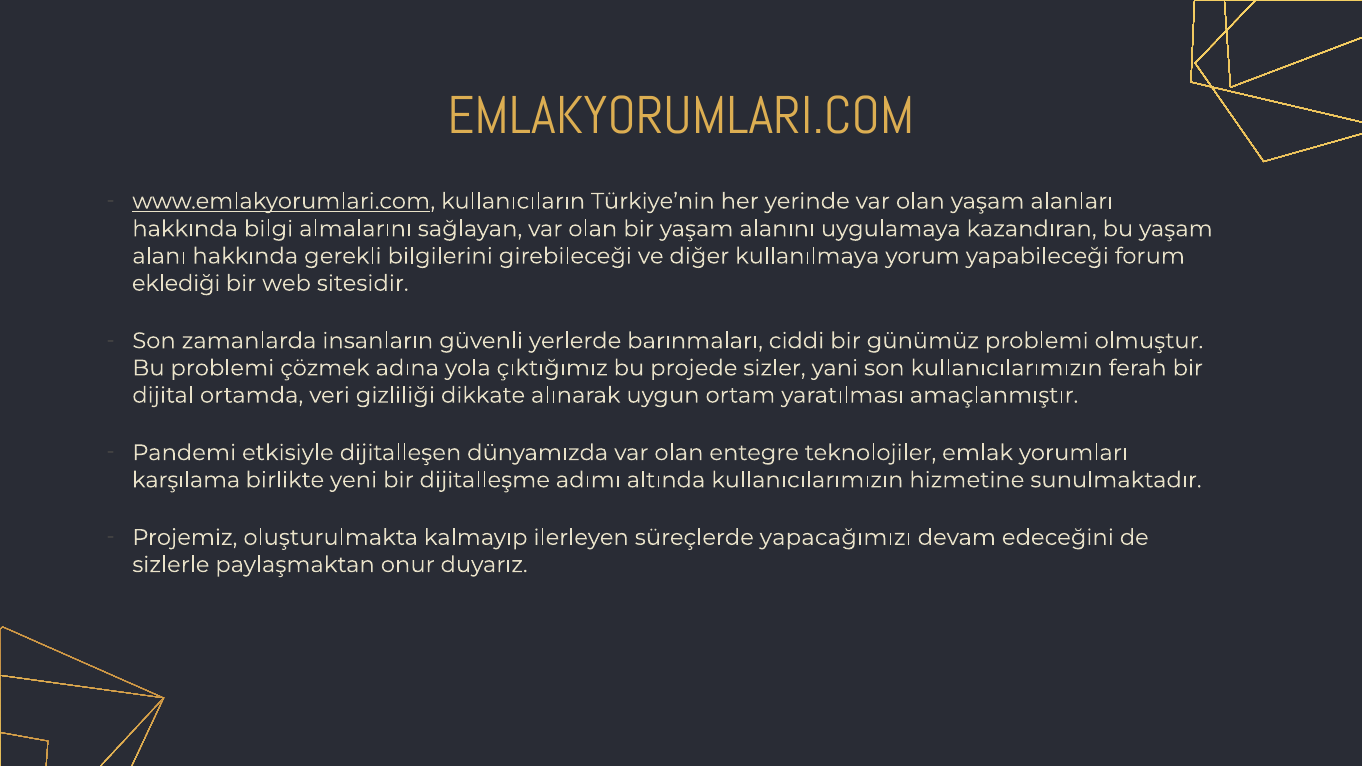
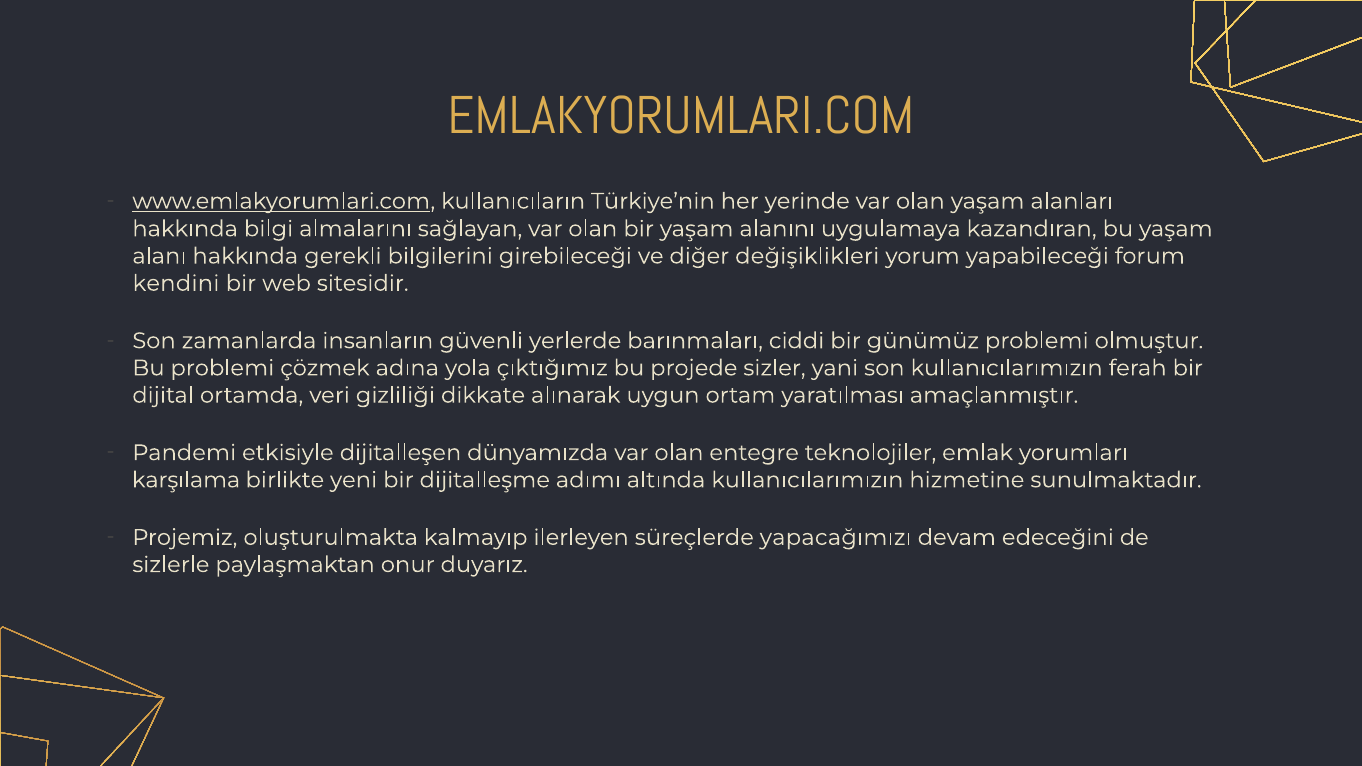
kullanılmaya: kullanılmaya -> değişiklikleri
eklediği: eklediği -> kendini
